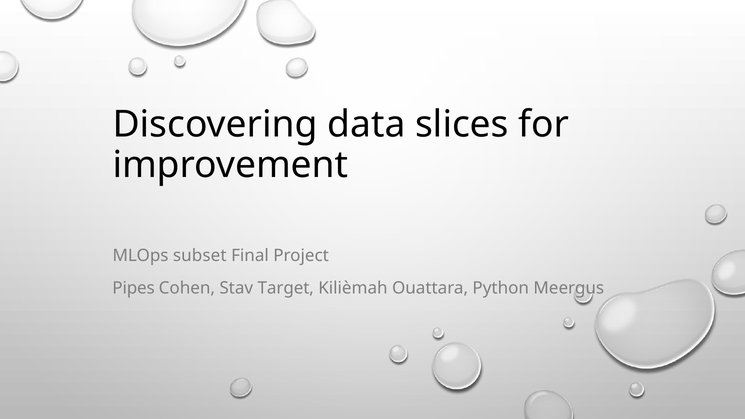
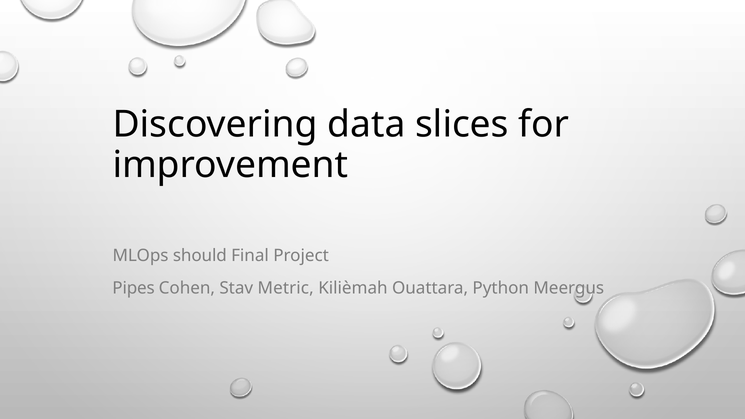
subset: subset -> should
Target: Target -> Metric
